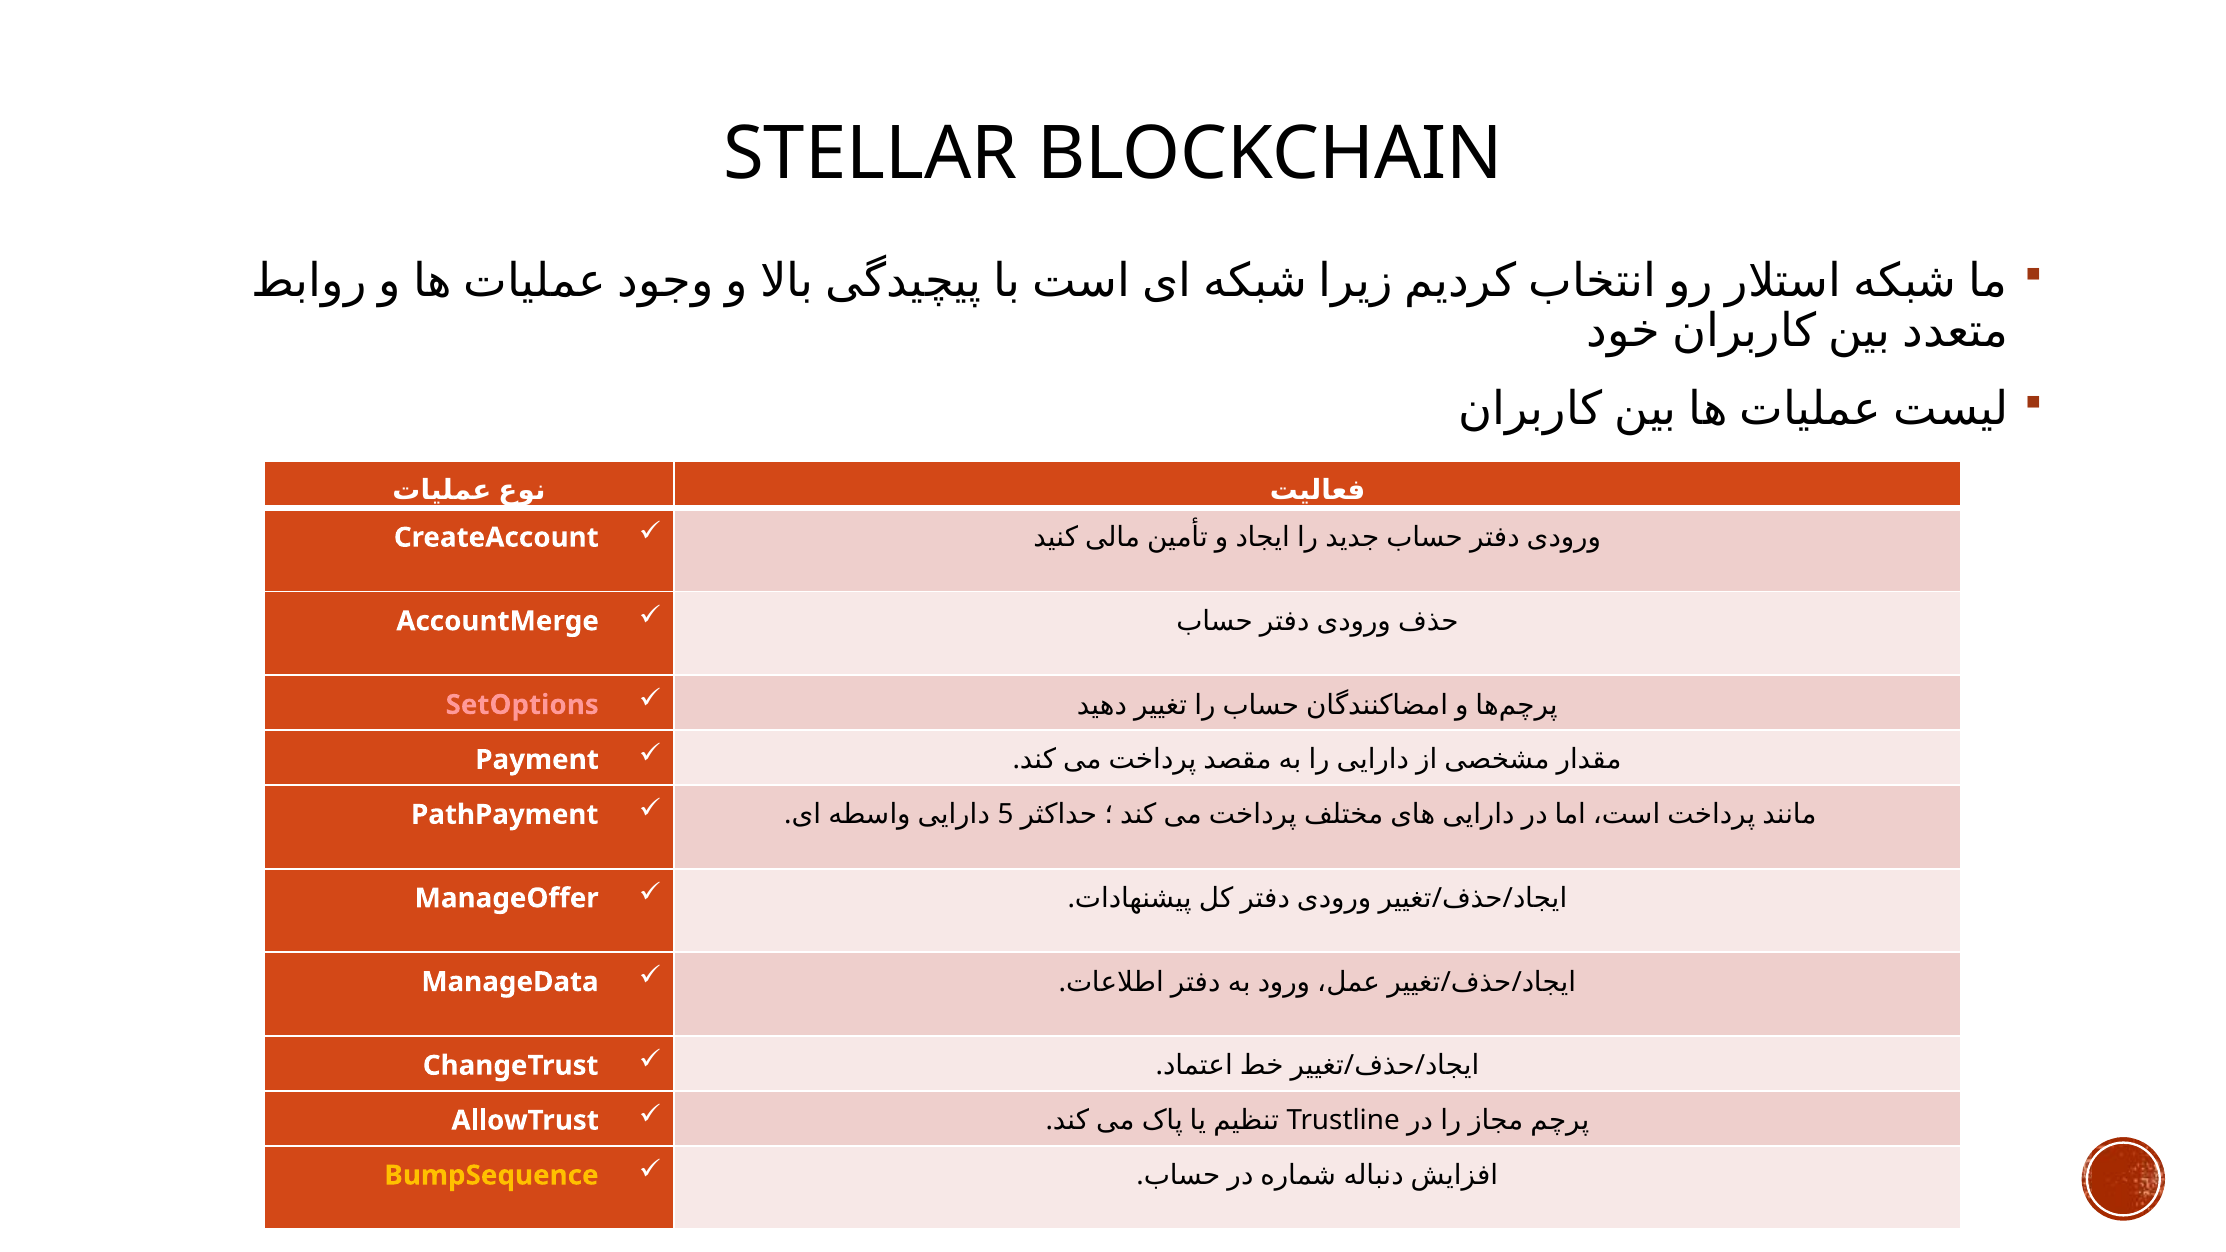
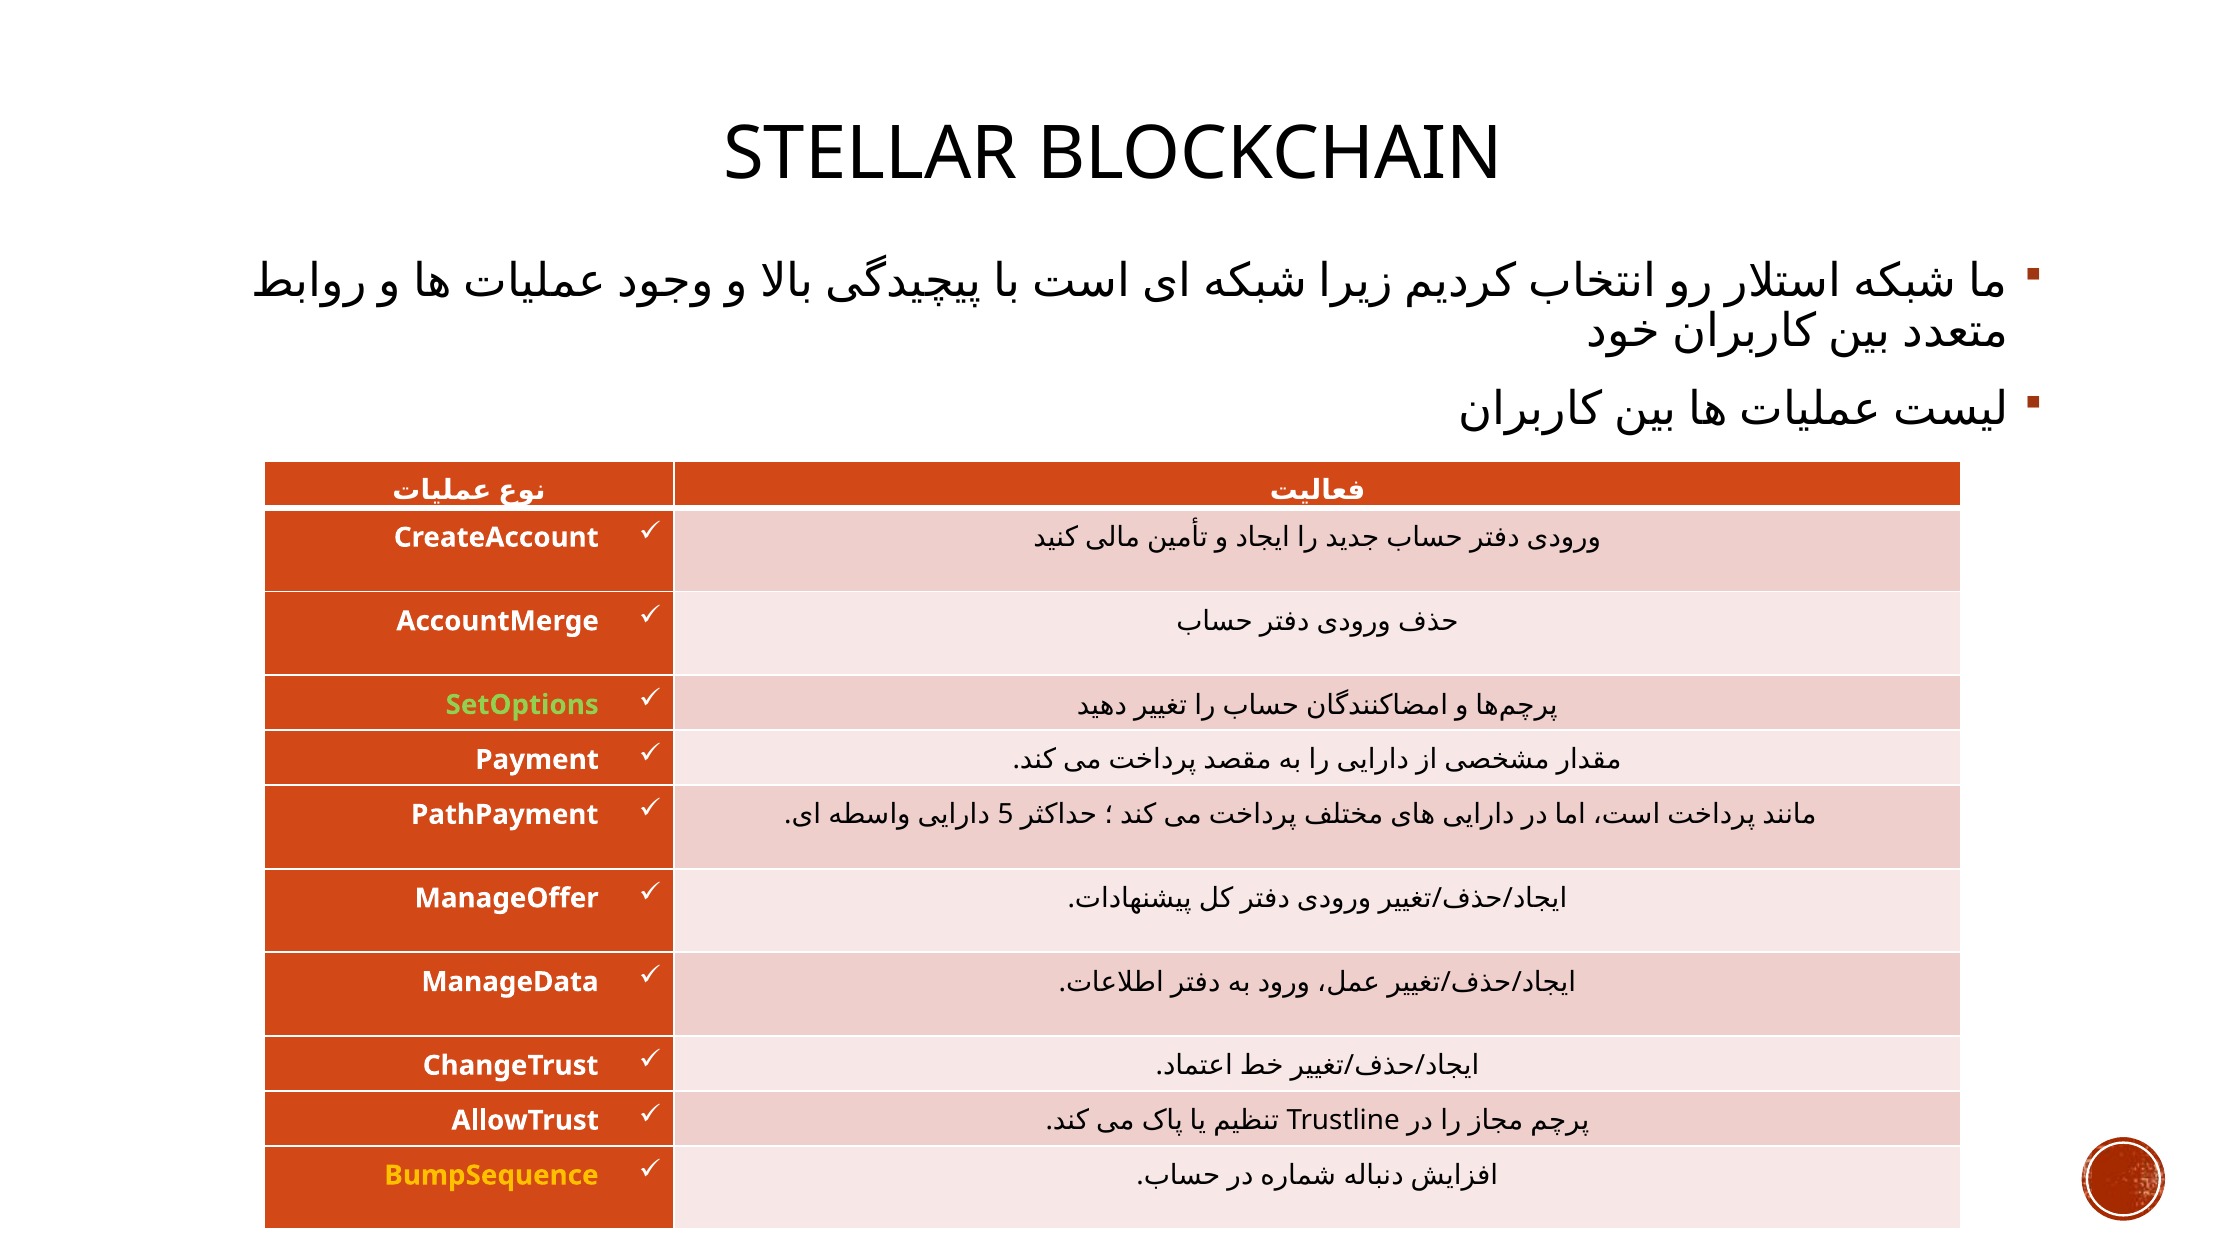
SetOptions colour: pink -> light green
